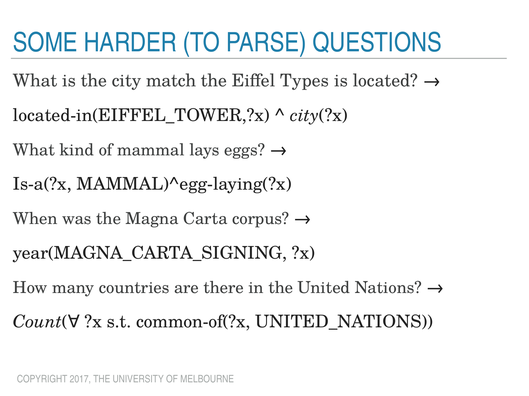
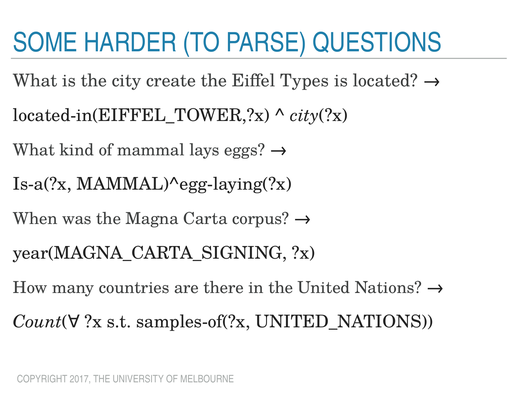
match: match -> create
common-of(?x: common-of(?x -> samples-of(?x
